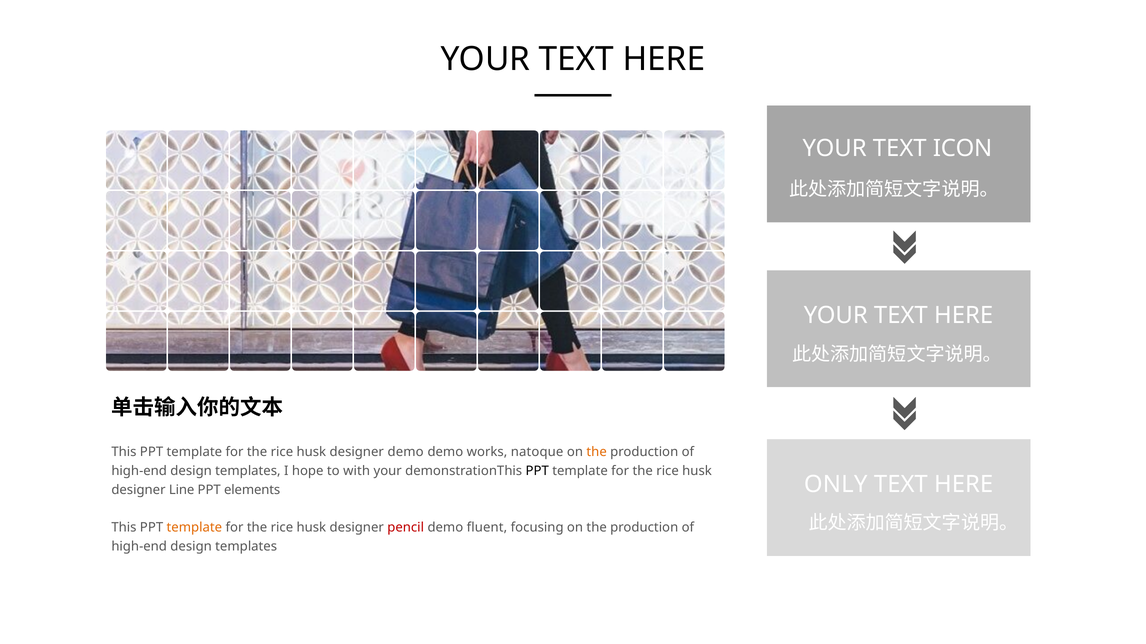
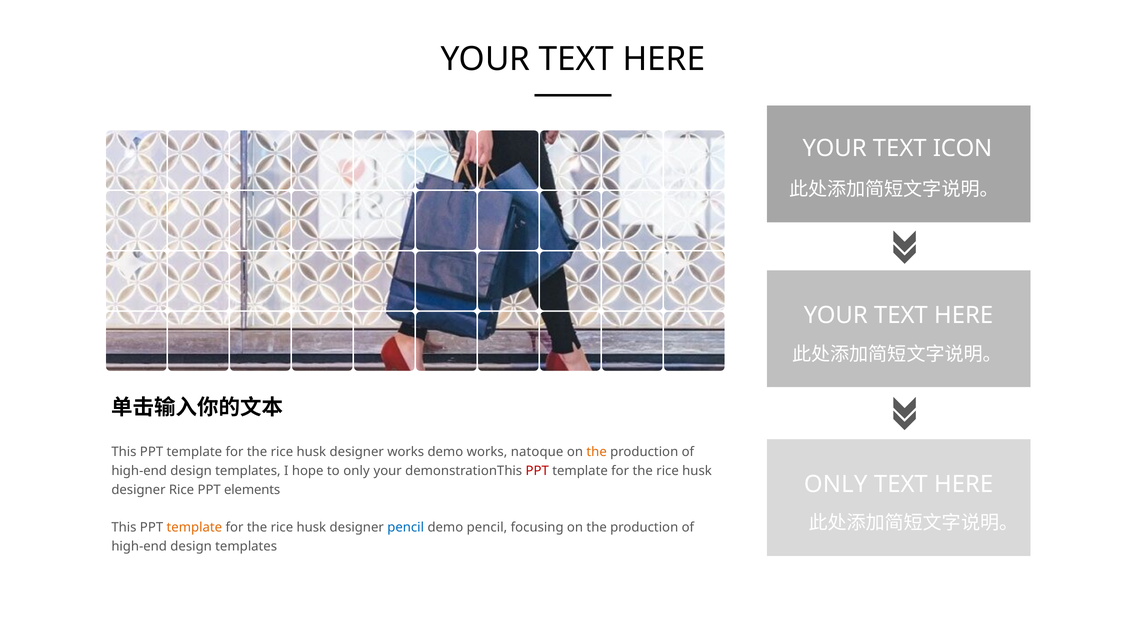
designer demo: demo -> works
to with: with -> only
PPT at (537, 471) colour: black -> red
designer Line: Line -> Rice
pencil at (406, 528) colour: red -> blue
demo fluent: fluent -> pencil
